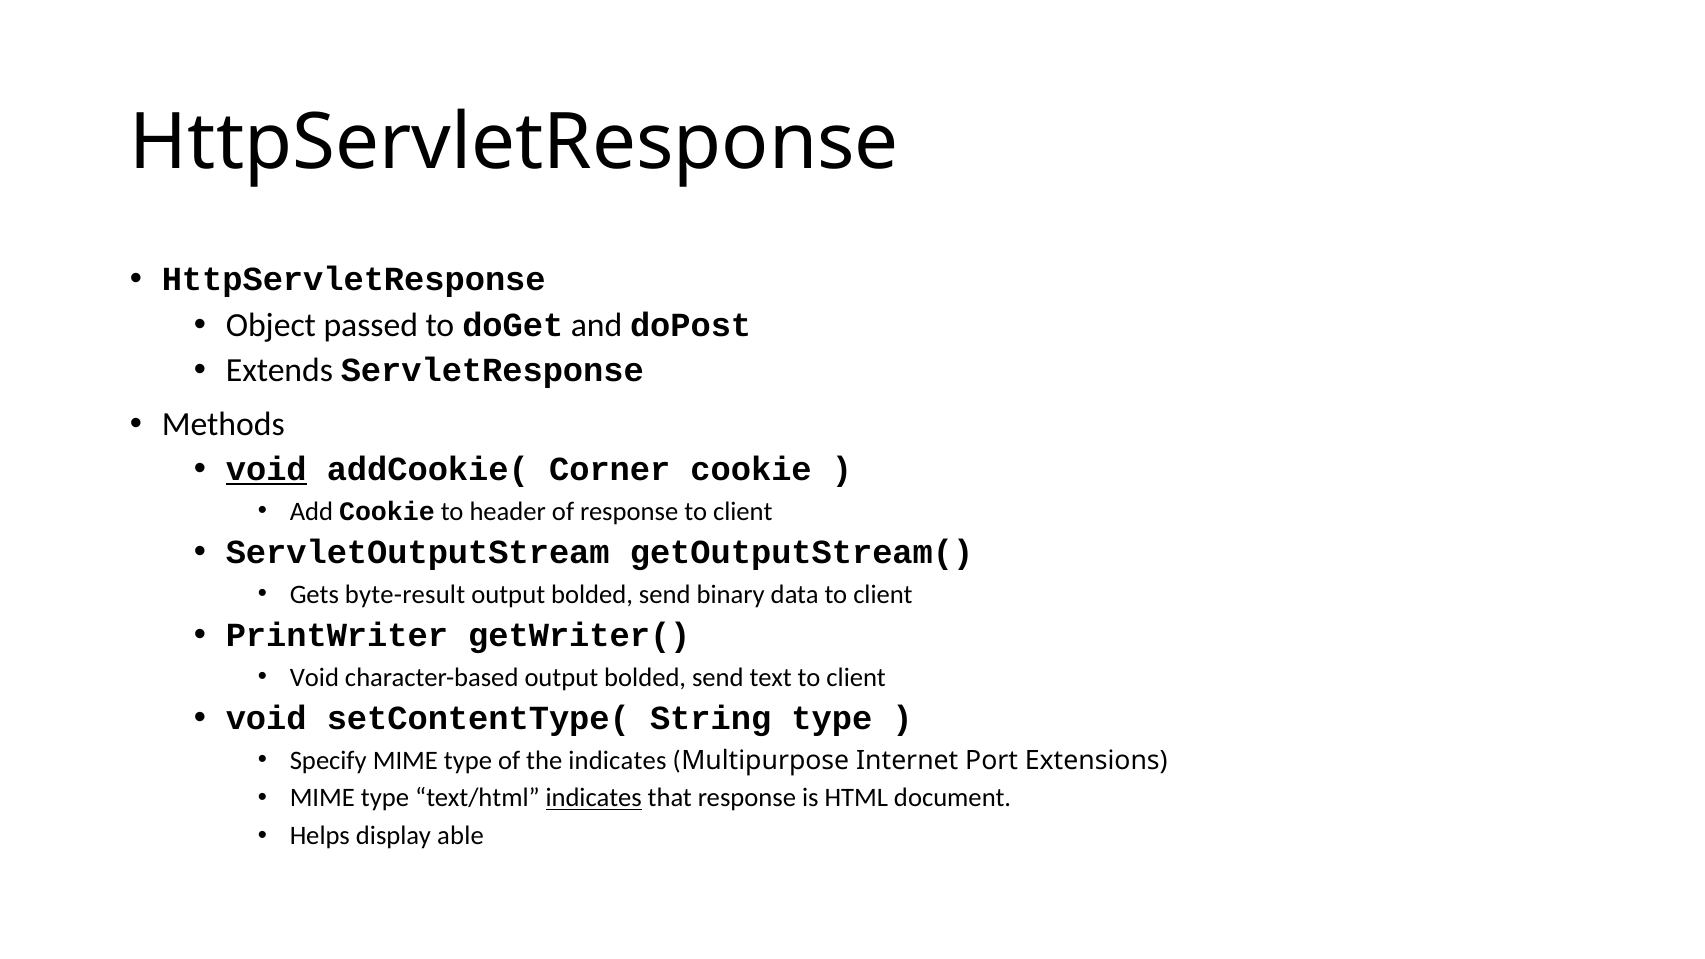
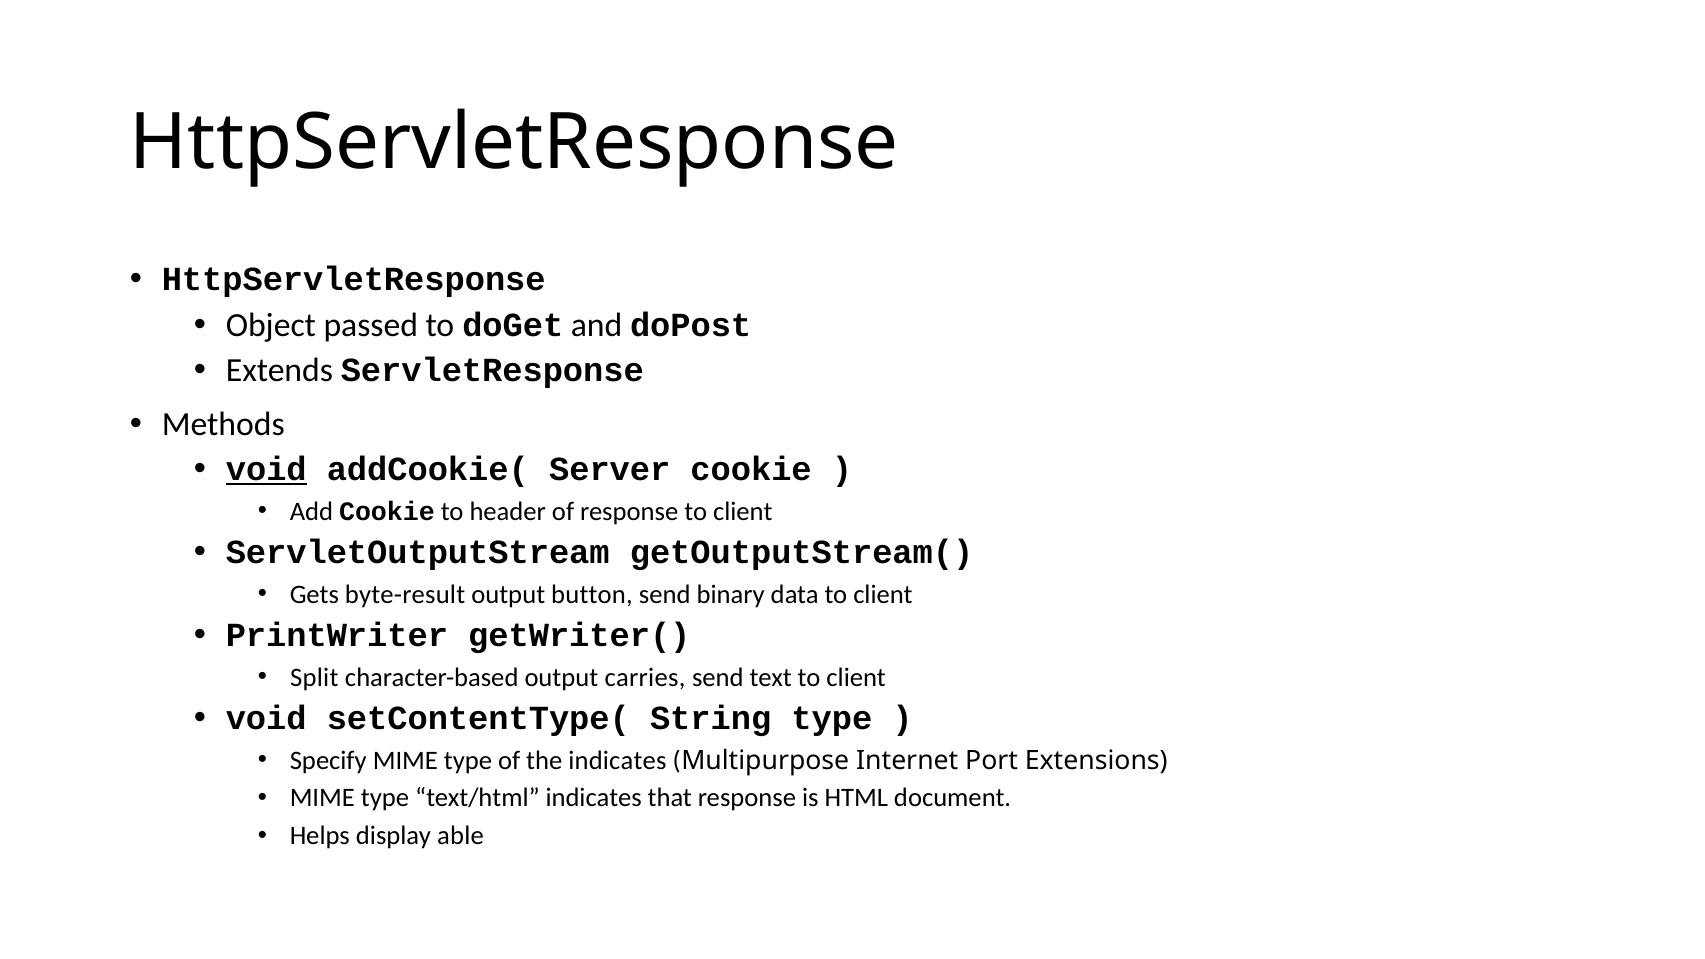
Corner: Corner -> Server
bolded at (592, 594): bolded -> button
Void at (314, 677): Void -> Split
character-based output bolded: bolded -> carries
indicates at (594, 798) underline: present -> none
